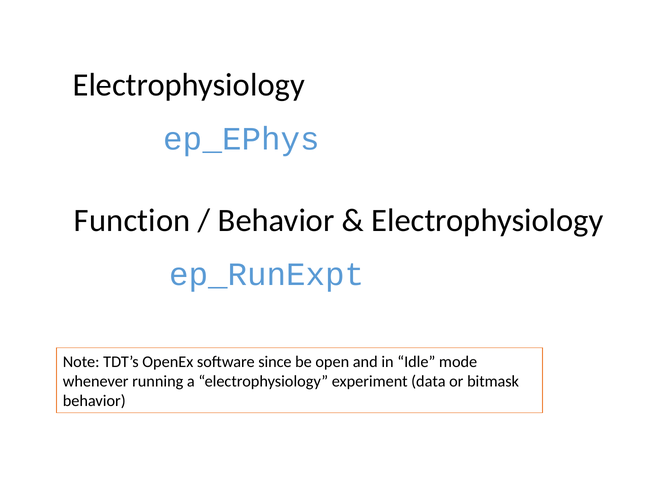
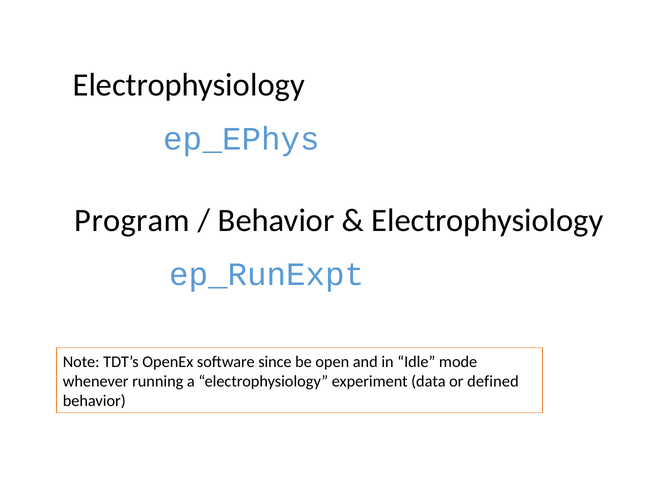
Function: Function -> Program
bitmask: bitmask -> defined
